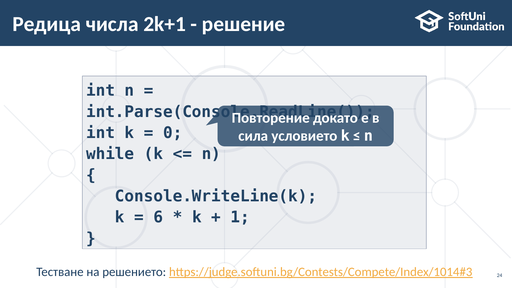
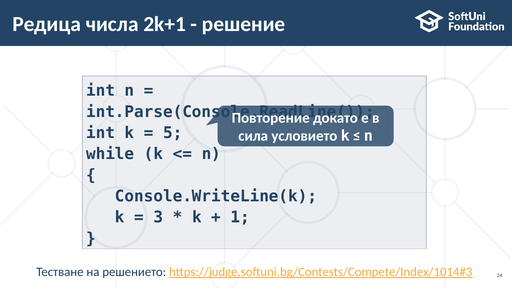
0: 0 -> 5
6: 6 -> 3
